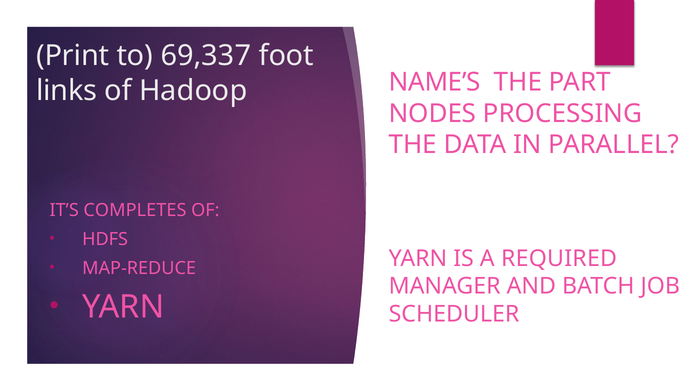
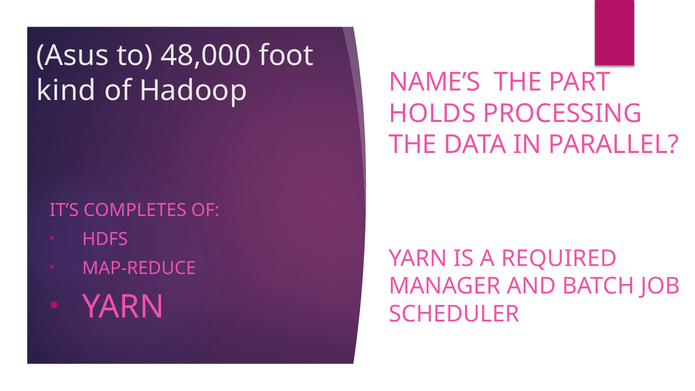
Print: Print -> Asus
69,337: 69,337 -> 48,000
links: links -> kind
NODES: NODES -> HOLDS
